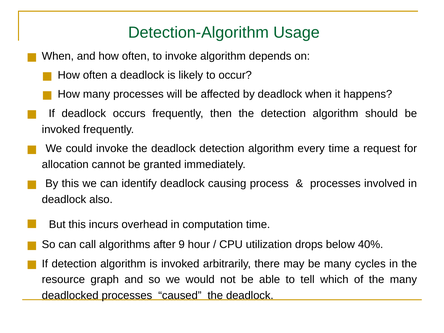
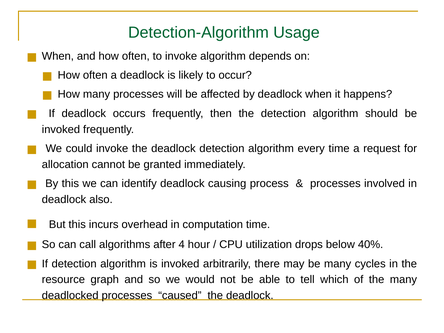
9: 9 -> 4
